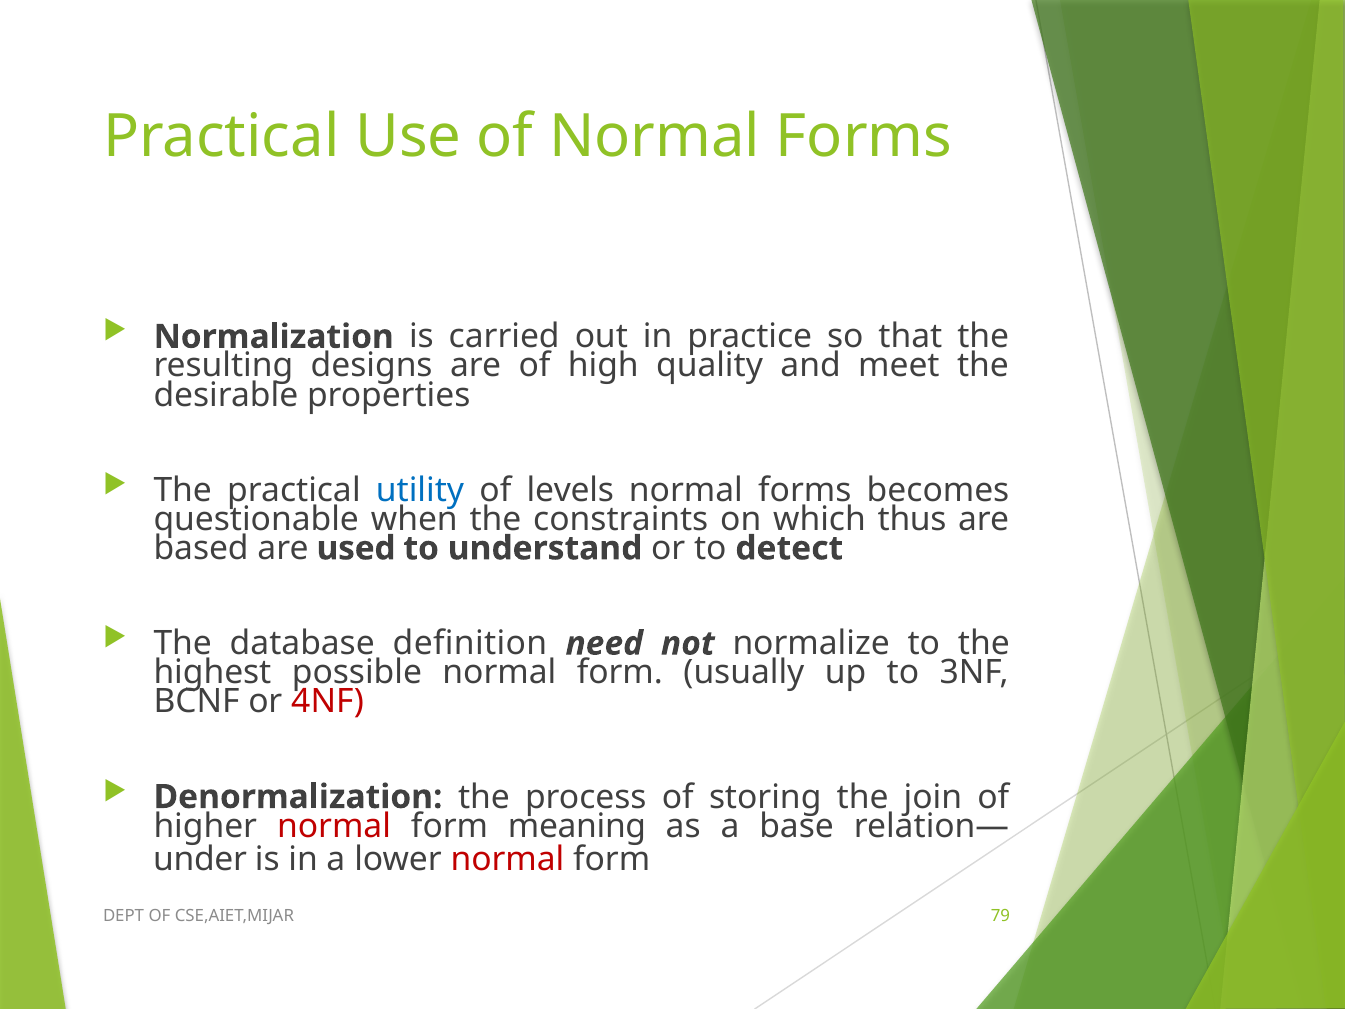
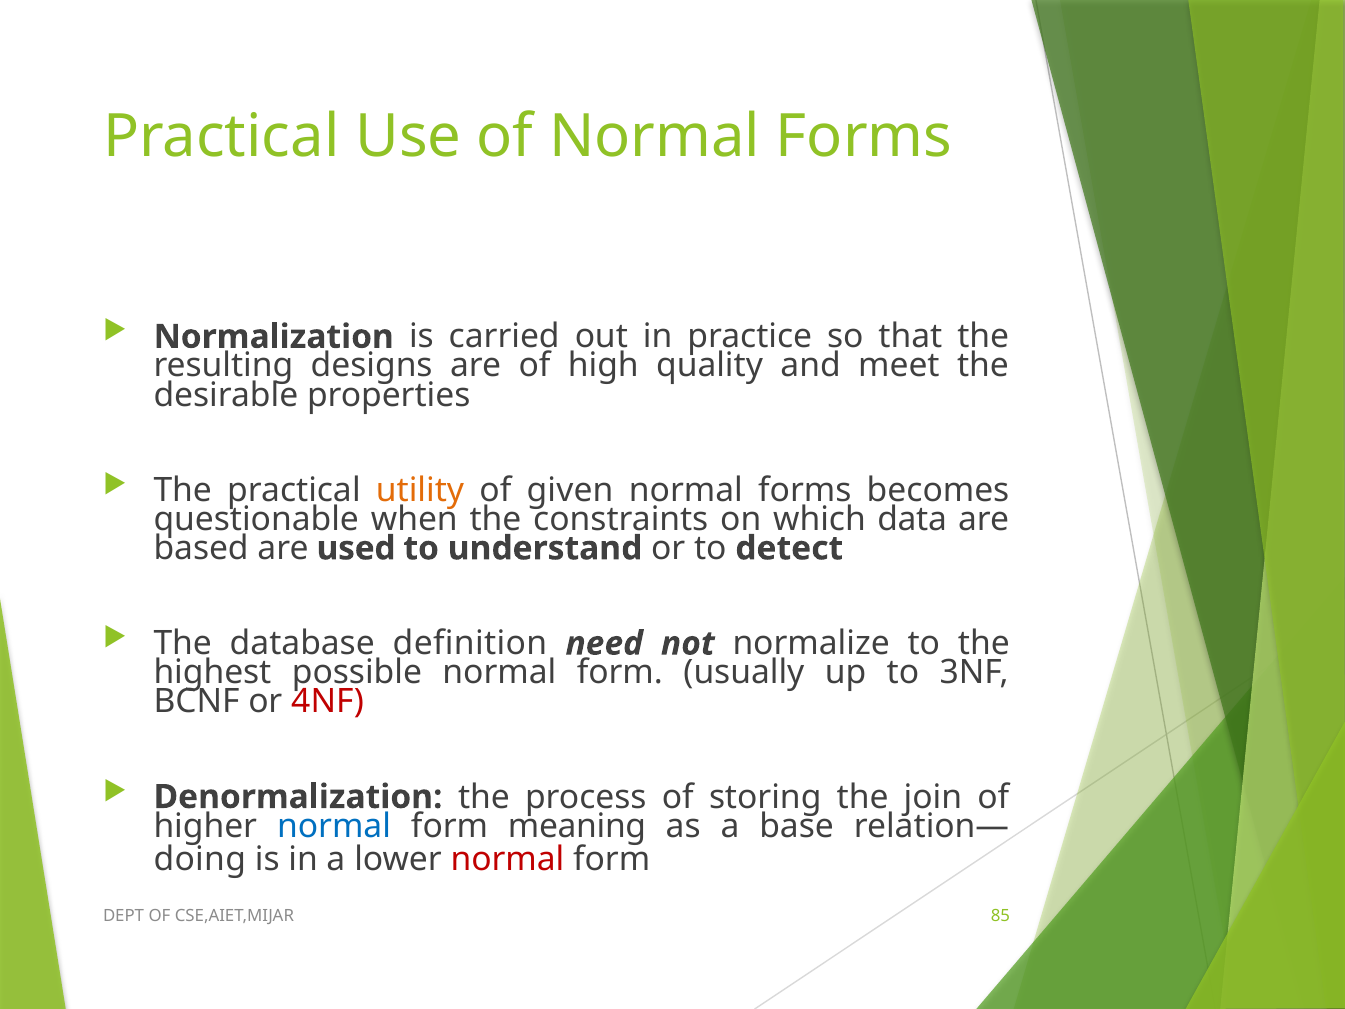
utility colour: blue -> orange
levels: levels -> given
thus: thus -> data
normal at (334, 826) colour: red -> blue
under: under -> doing
79: 79 -> 85
